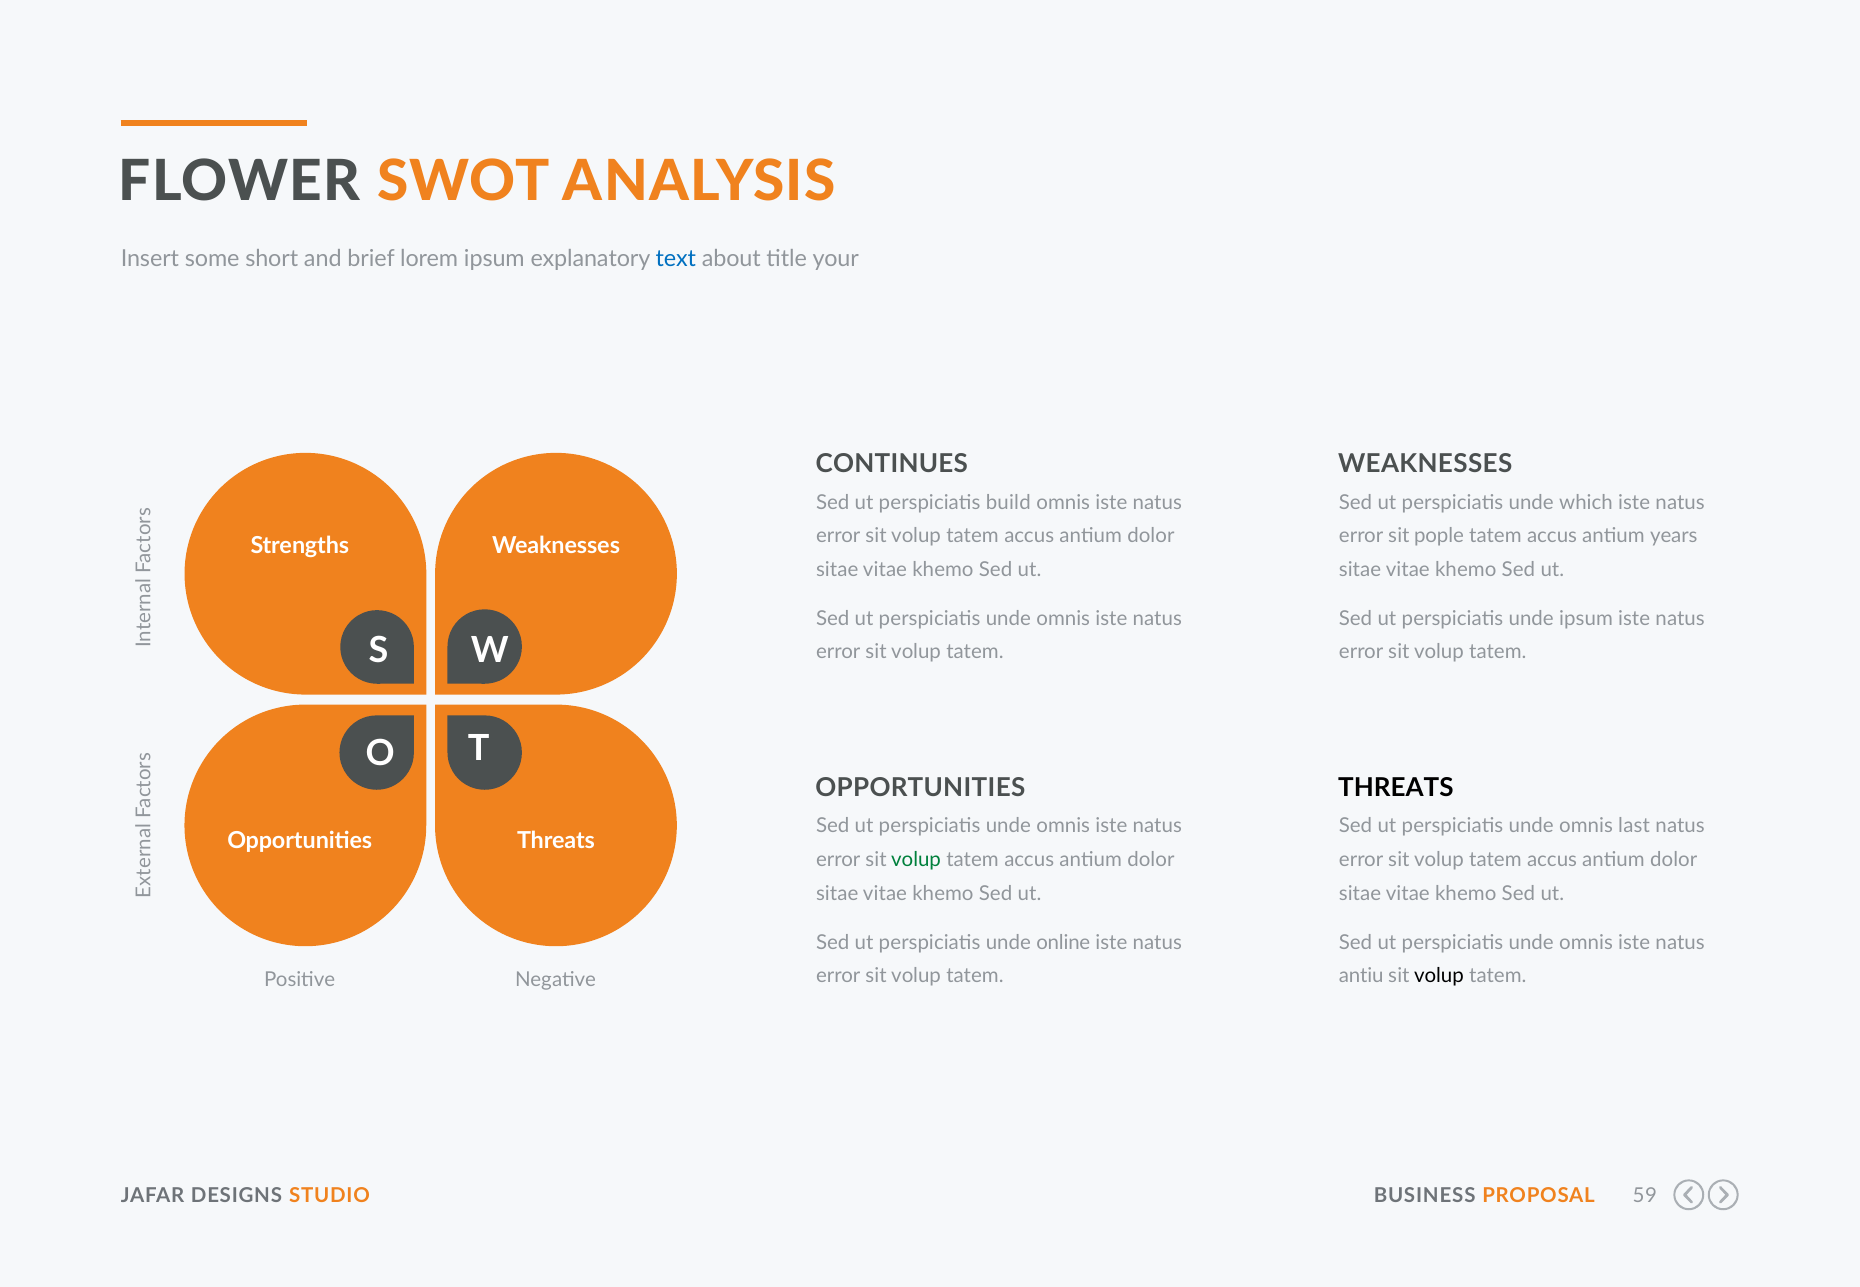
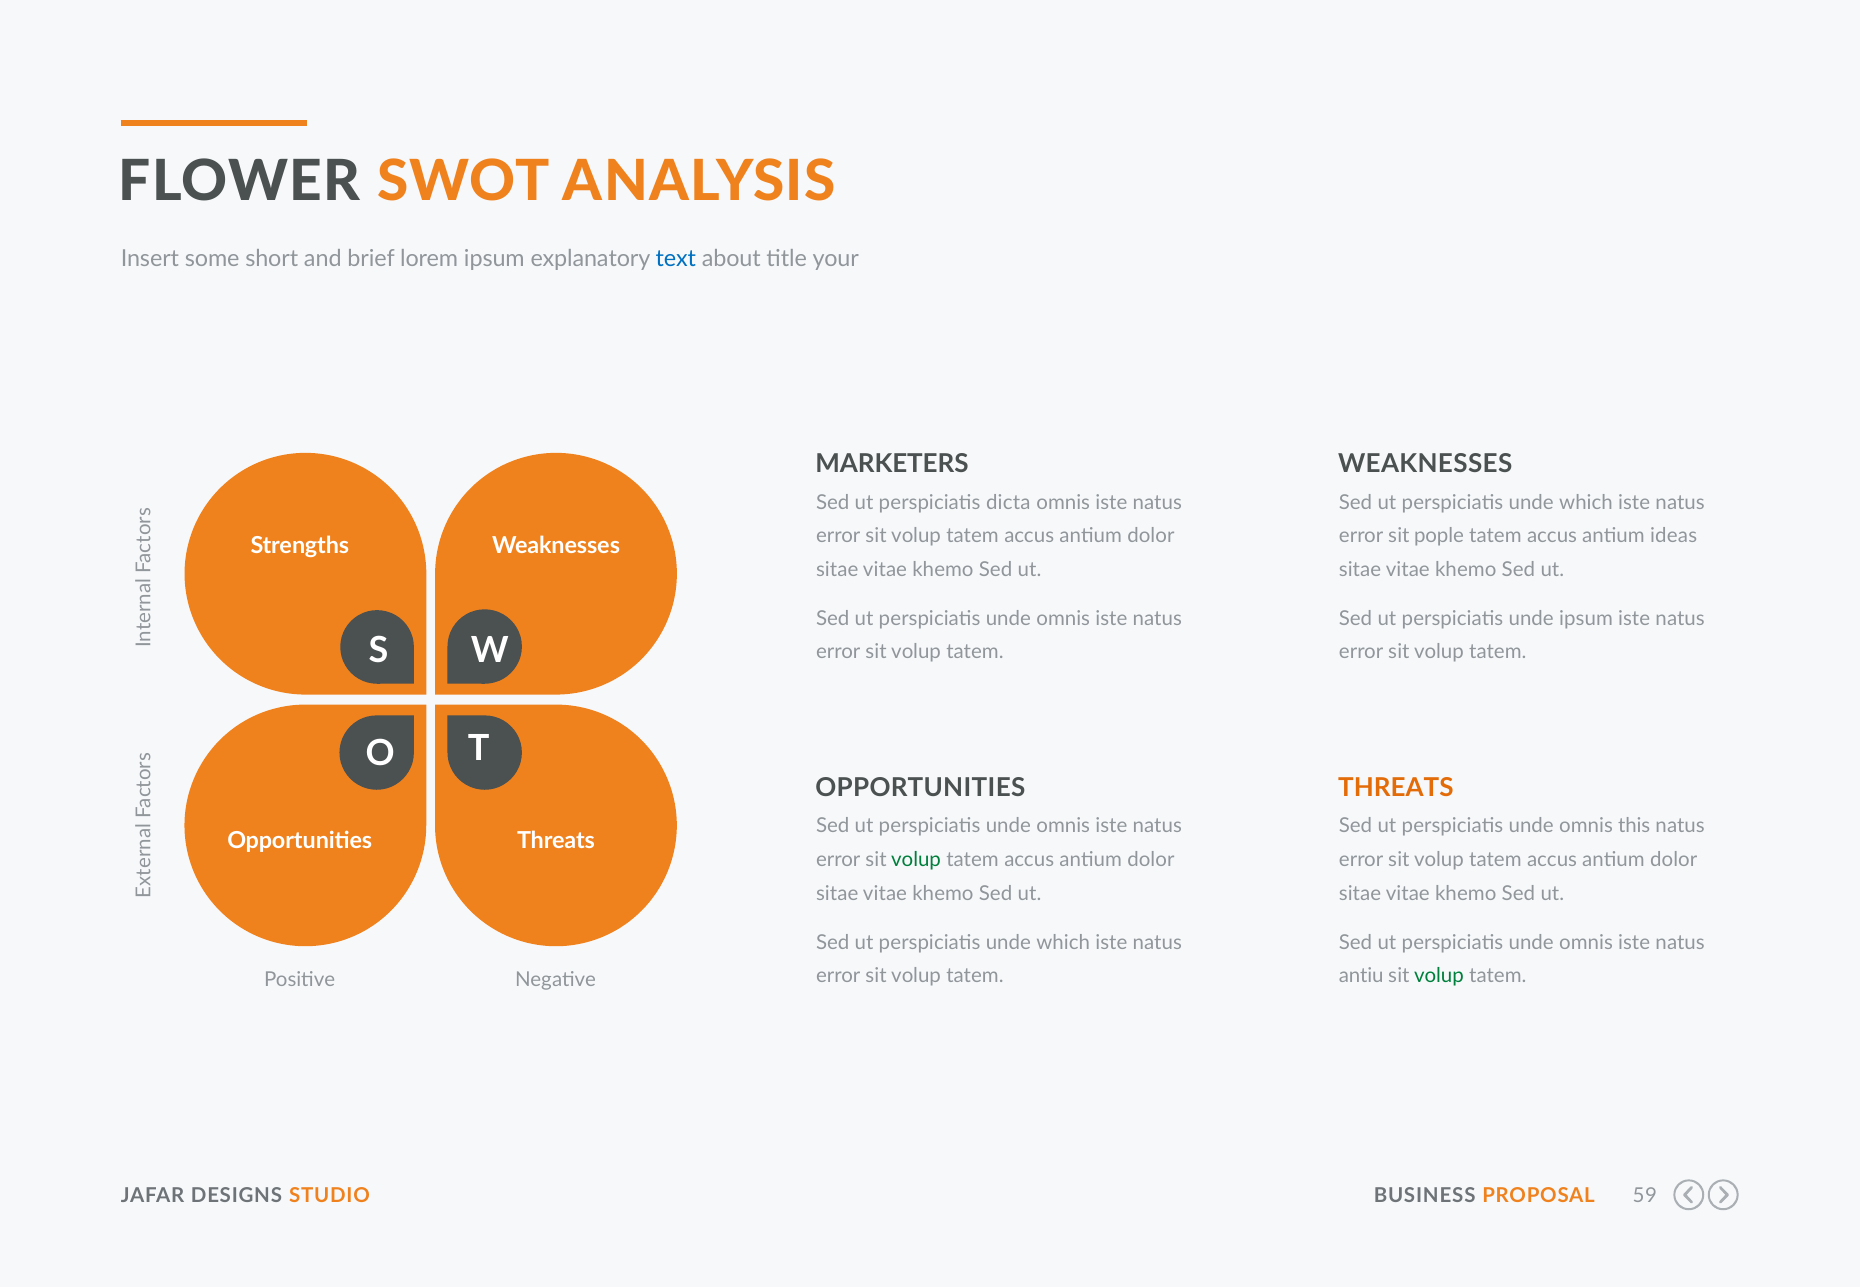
CONTINUES: CONTINUES -> MARKETERS
build: build -> dicta
years: years -> ideas
THREATS at (1396, 789) colour: black -> orange
last: last -> this
online at (1063, 943): online -> which
volup at (1439, 976) colour: black -> green
